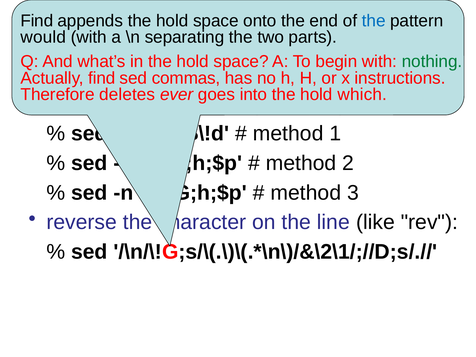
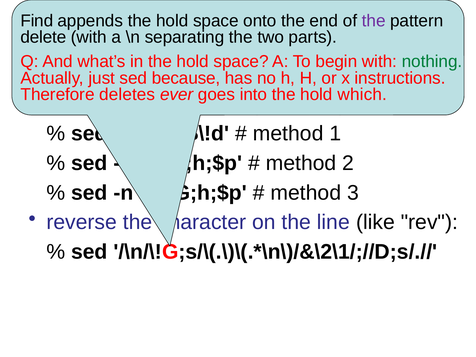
the at (374, 21) colour: blue -> purple
would: would -> delete
Actually find: find -> just
commas: commas -> because
